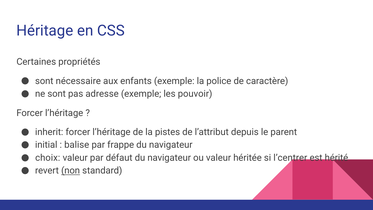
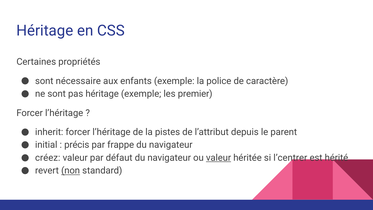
pas adresse: adresse -> héritage
pouvoir: pouvoir -> premier
balise: balise -> précis
choix: choix -> créez
valeur at (219, 158) underline: none -> present
